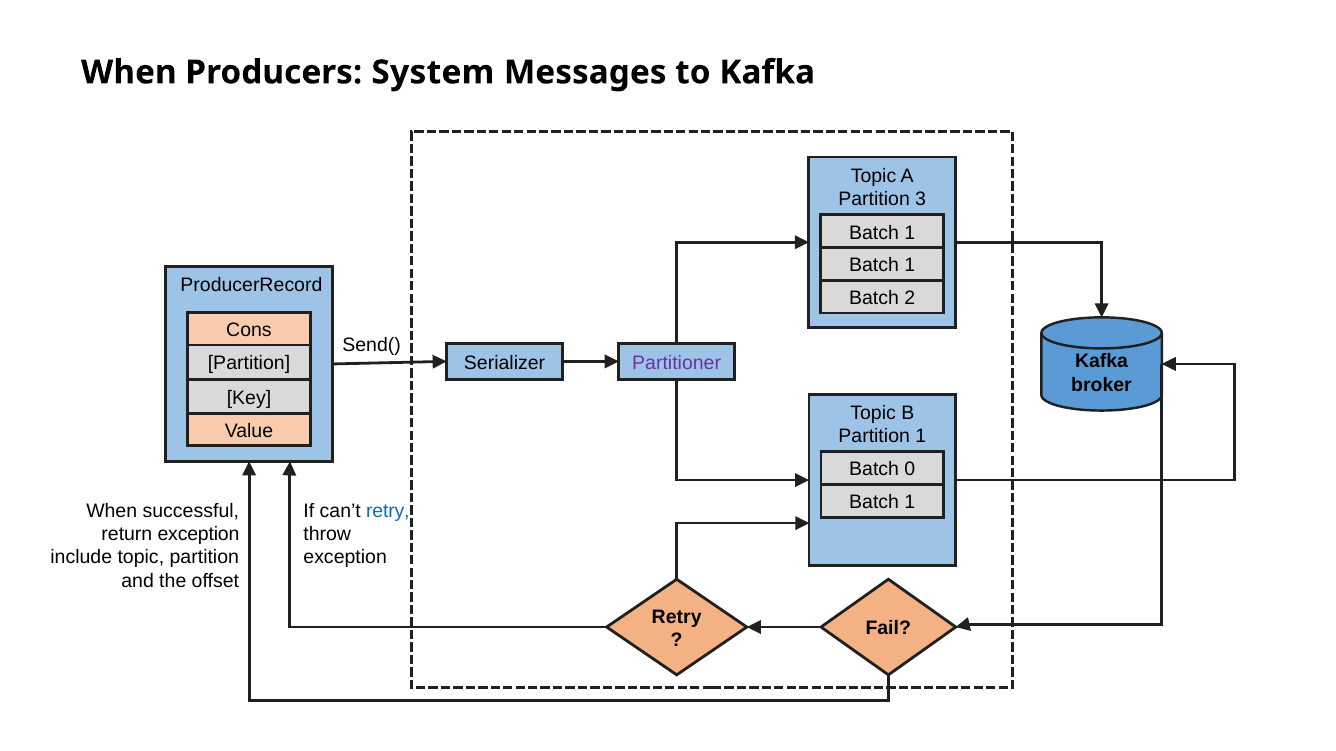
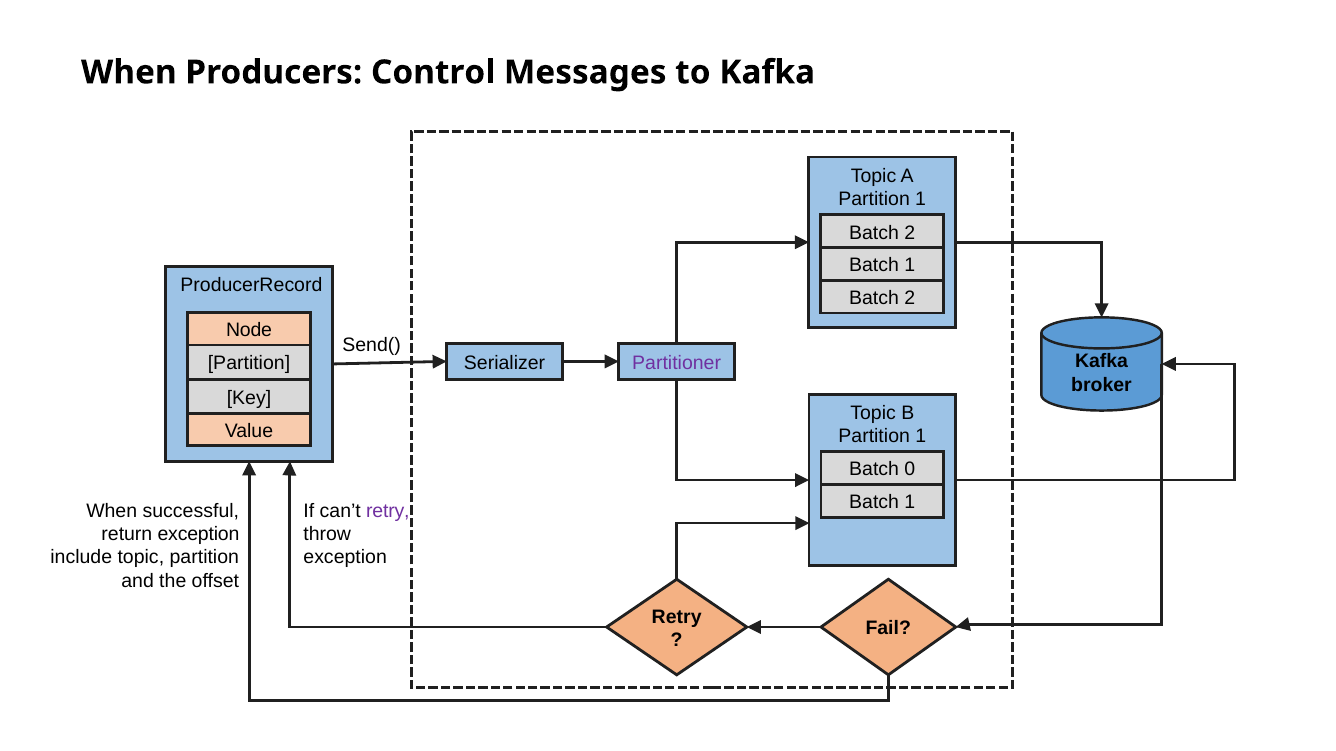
System: System -> Control
3 at (921, 199): 3 -> 1
1 at (910, 233): 1 -> 2
Cons: Cons -> Node
retry at (388, 511) colour: blue -> purple
